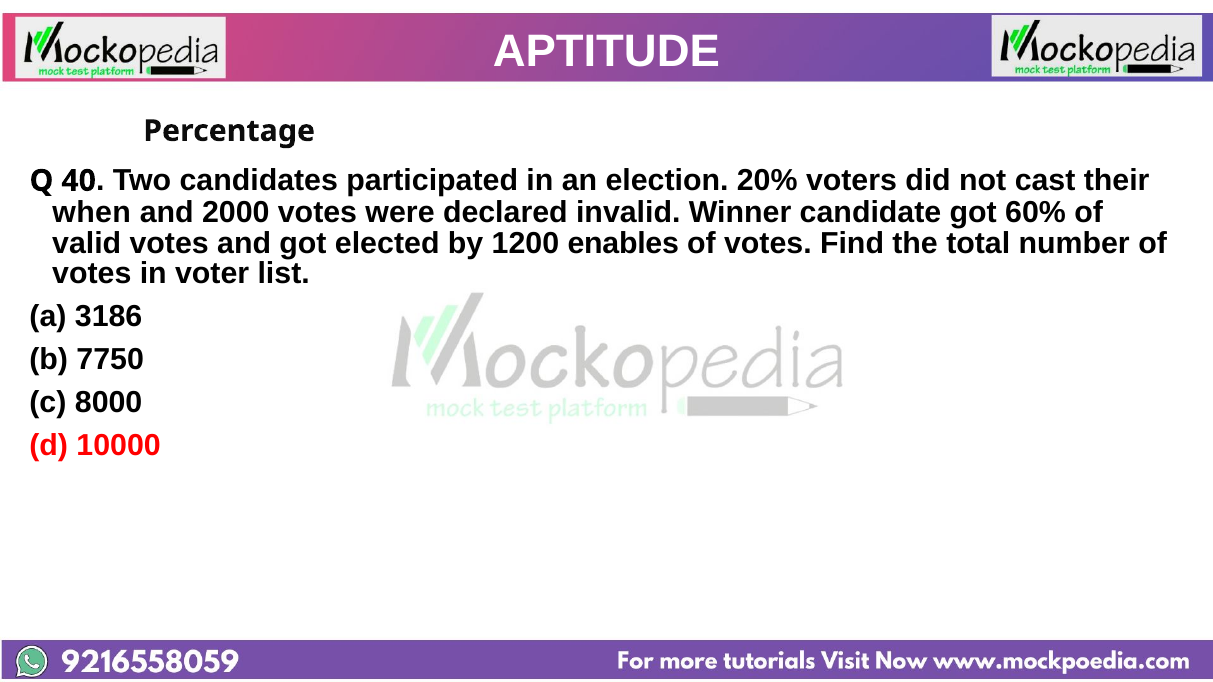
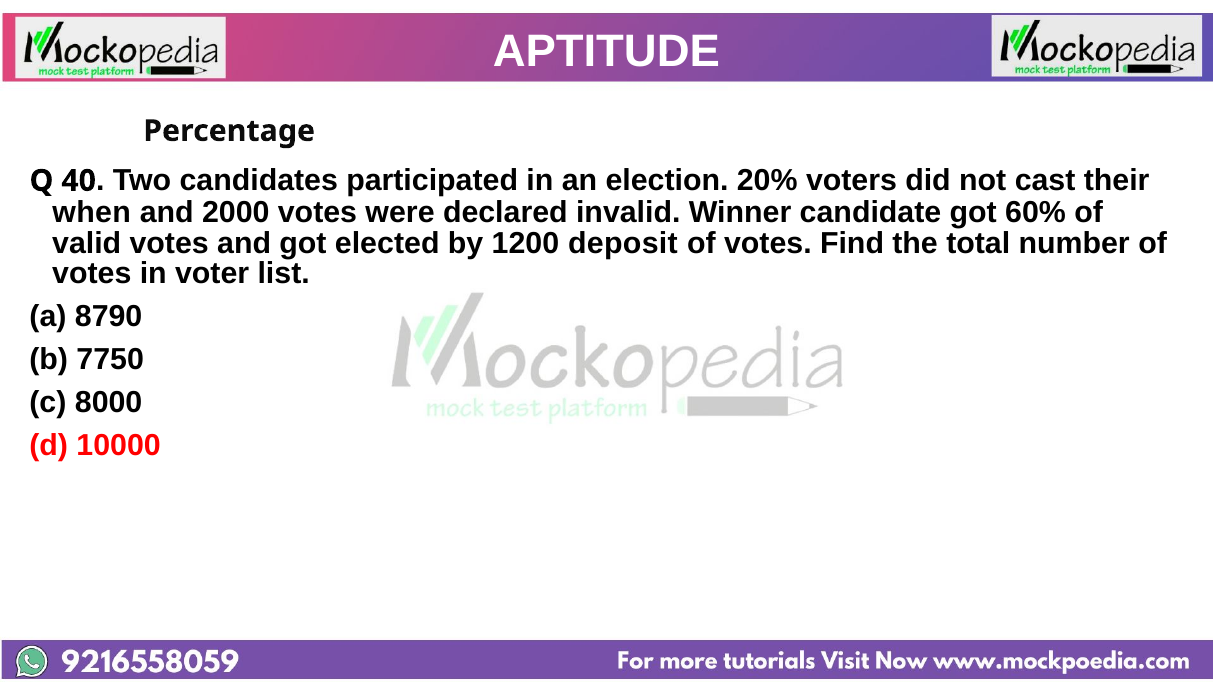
enables: enables -> deposit
3186: 3186 -> 8790
